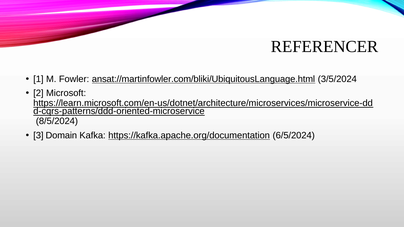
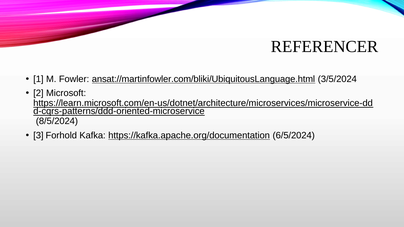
Domain: Domain -> Forhold
